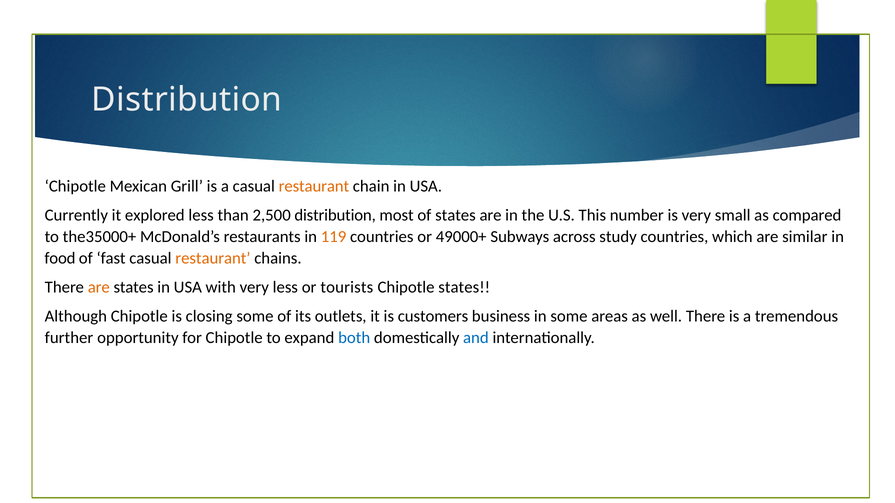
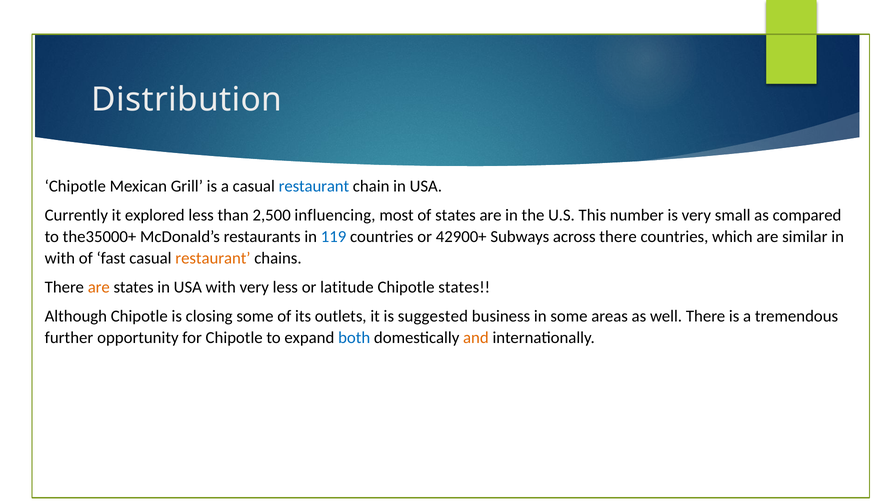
restaurant at (314, 187) colour: orange -> blue
2,500 distribution: distribution -> influencing
119 colour: orange -> blue
49000+: 49000+ -> 42900+
across study: study -> there
food at (60, 259): food -> with
tourists: tourists -> latitude
customers: customers -> suggested
and colour: blue -> orange
